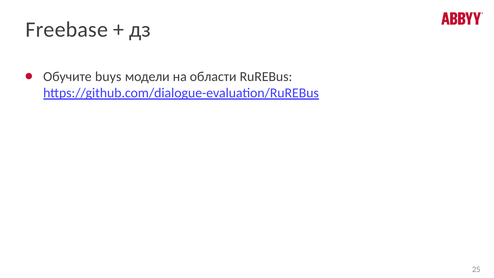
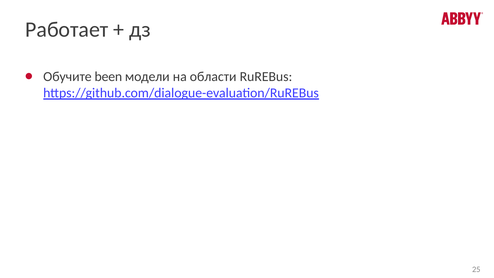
Freebase: Freebase -> Работает
buys: buys -> been
